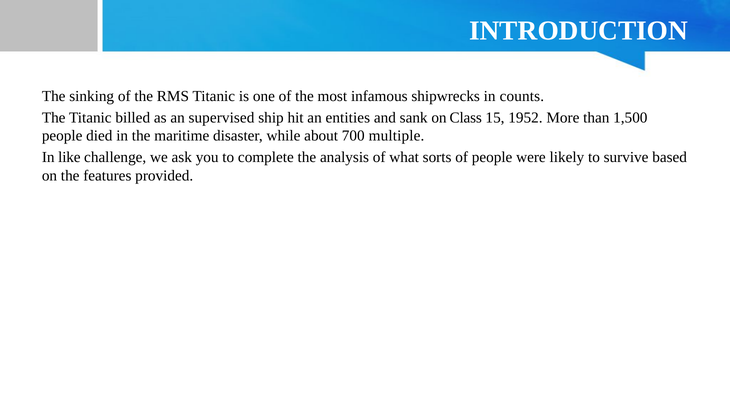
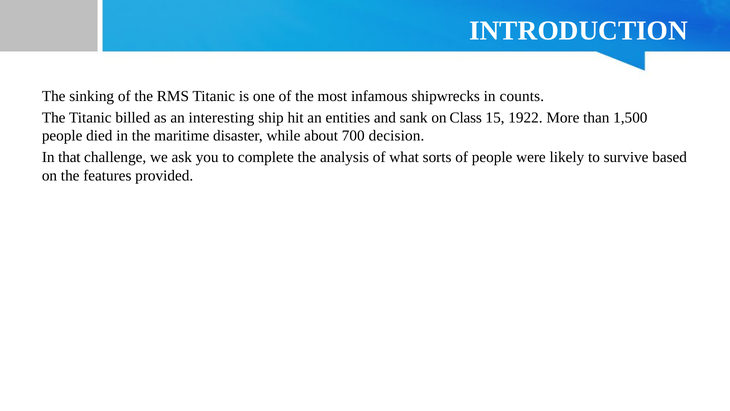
supervised: supervised -> interesting
1952: 1952 -> 1922
multiple: multiple -> decision
like: like -> that
